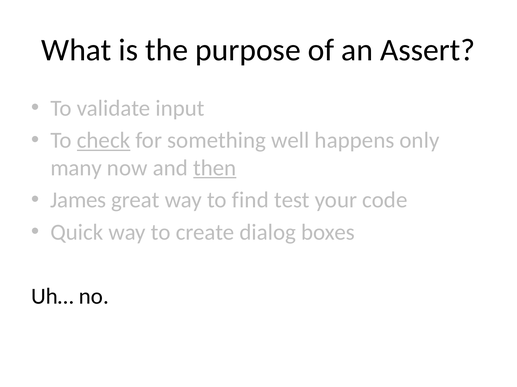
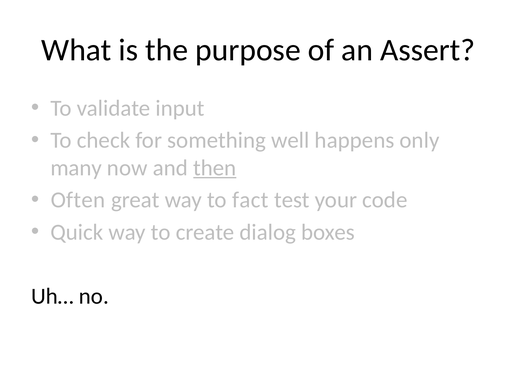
check underline: present -> none
James: James -> Often
find: find -> fact
